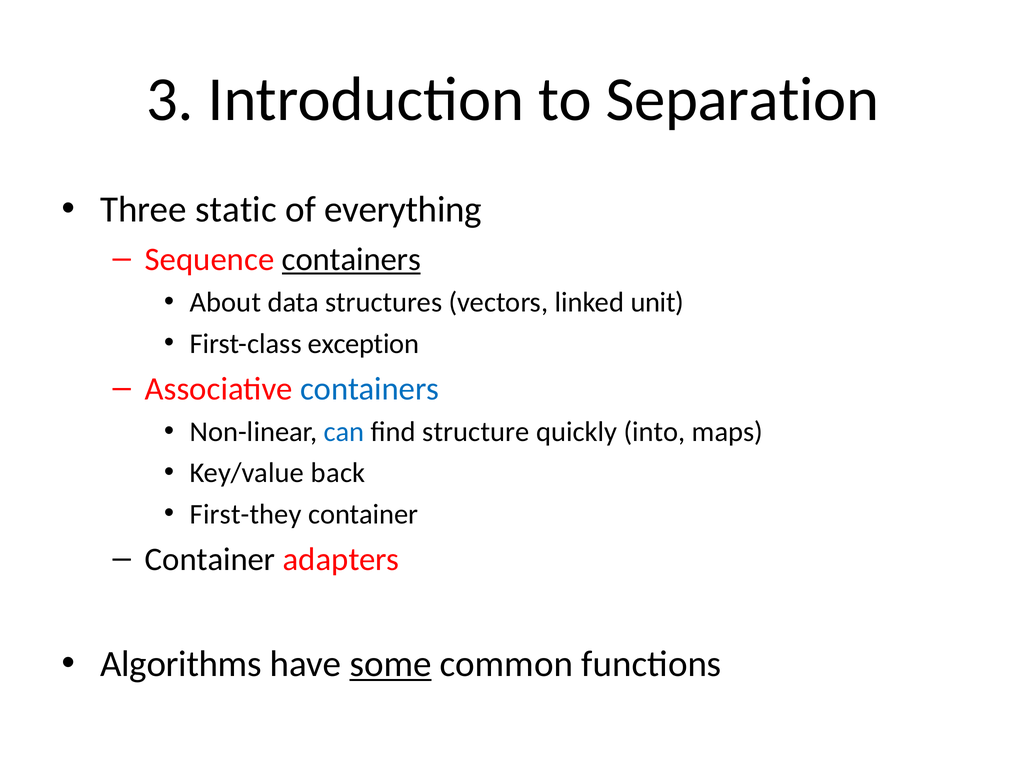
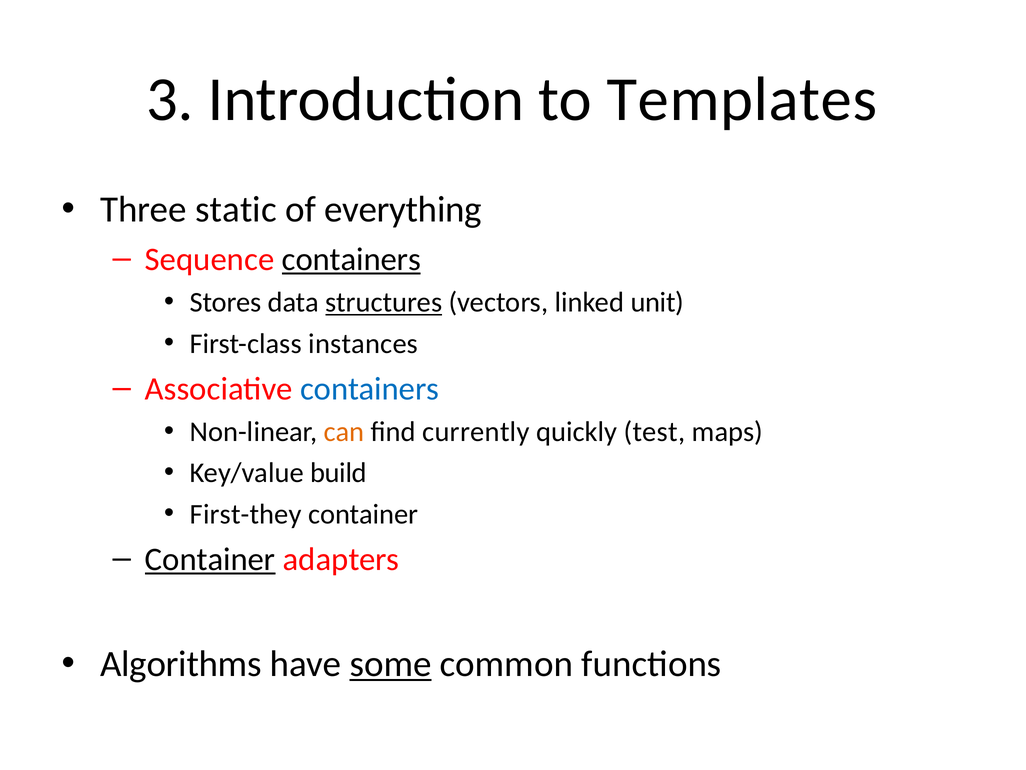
Separation: Separation -> Templates
About: About -> Stores
structures underline: none -> present
exception: exception -> instances
can colour: blue -> orange
structure: structure -> currently
into: into -> test
back: back -> build
Container at (210, 559) underline: none -> present
